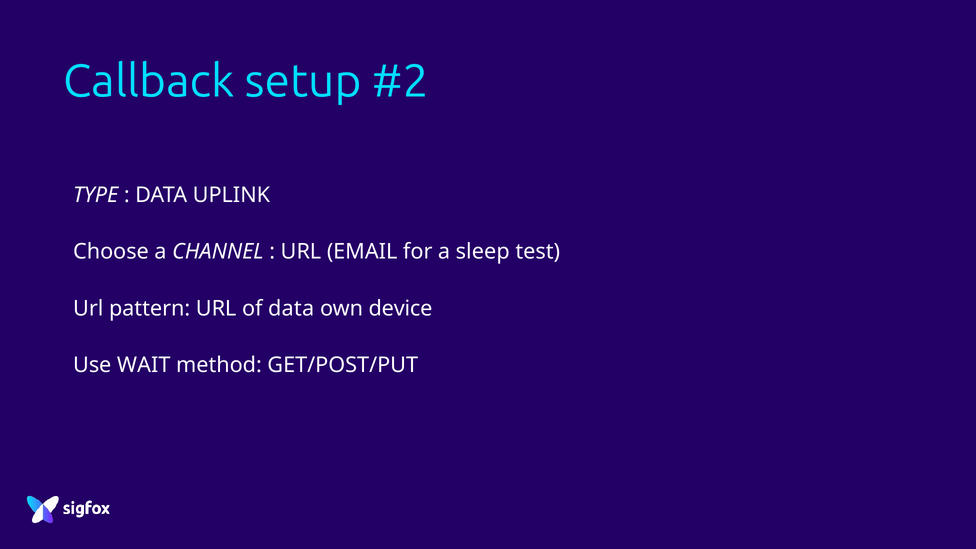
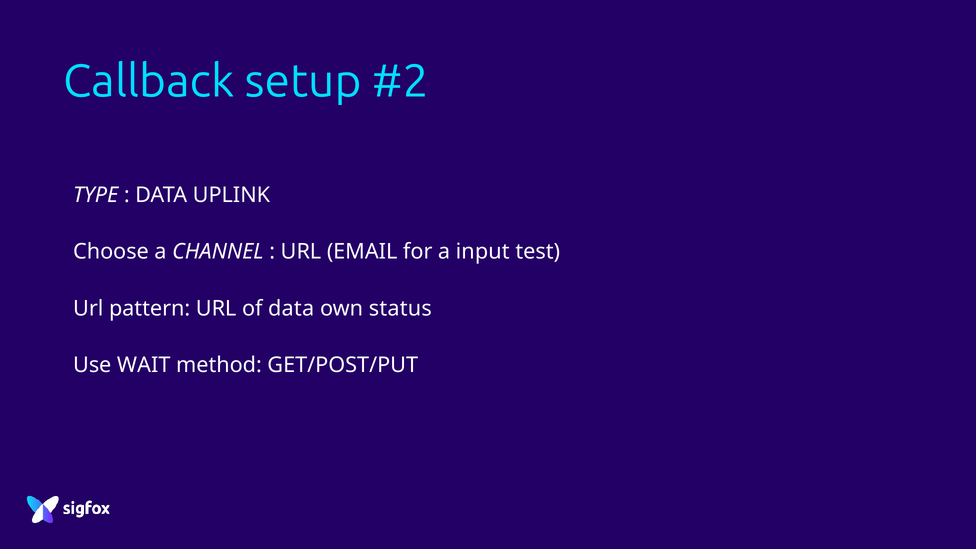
sleep: sleep -> input
device: device -> status
